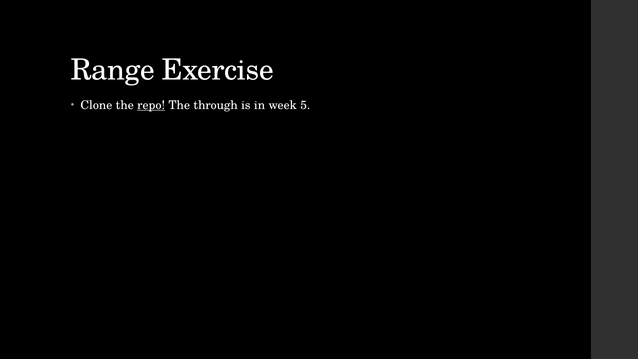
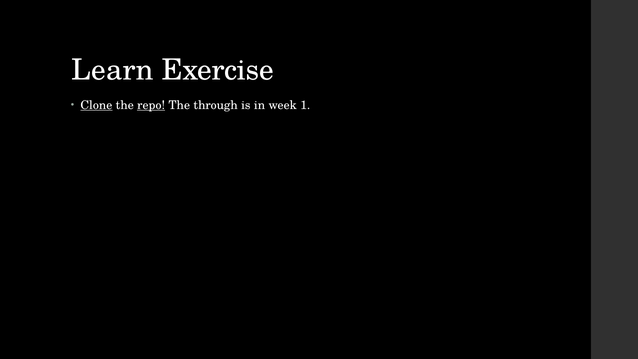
Range: Range -> Learn
Clone underline: none -> present
5: 5 -> 1
